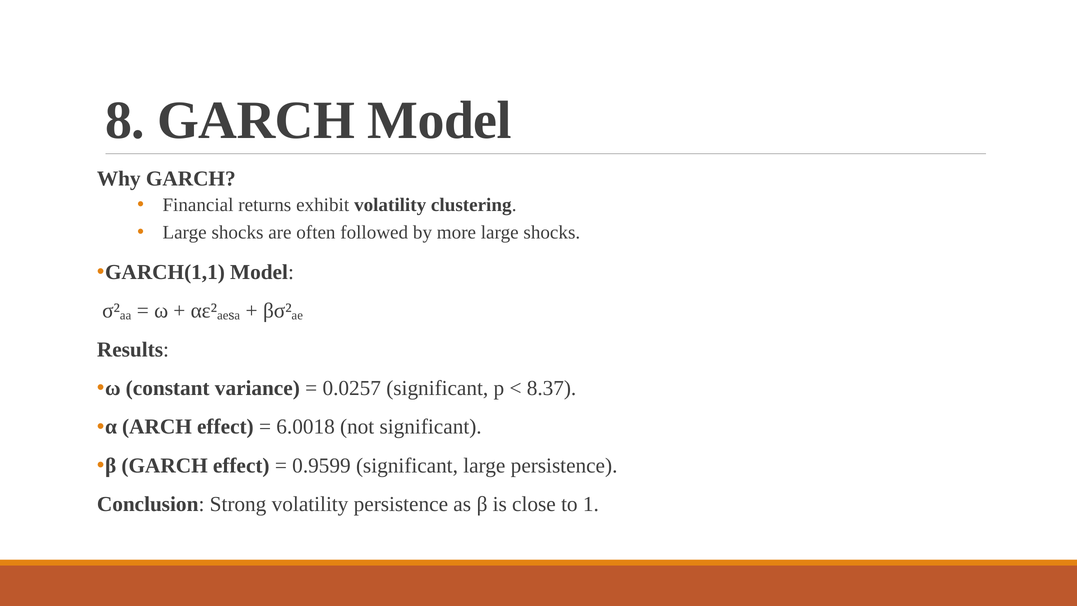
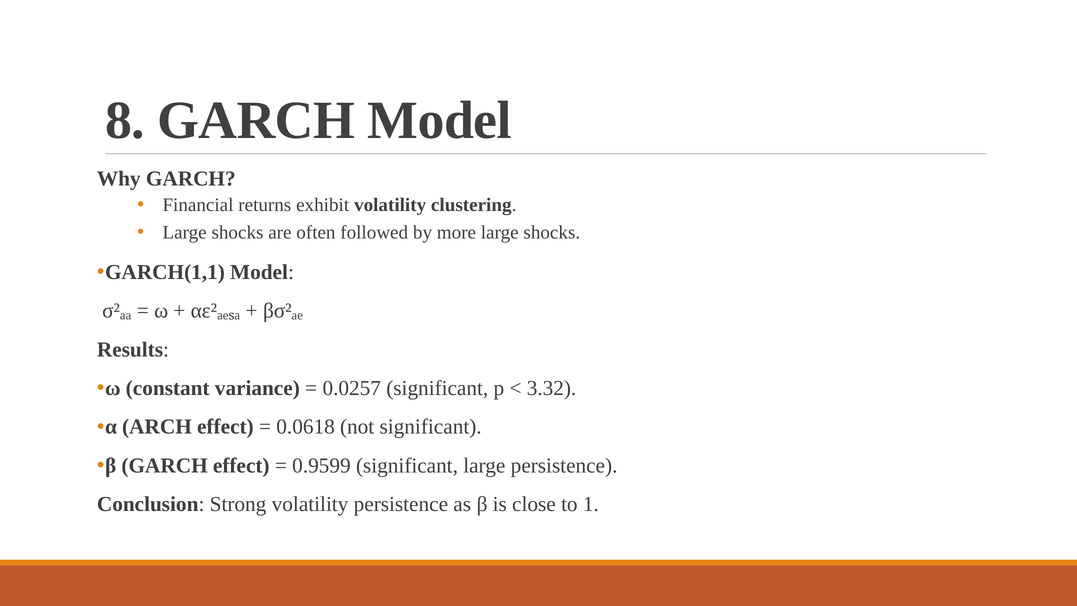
8.37: 8.37 -> 3.32
6.0018: 6.0018 -> 0.0618
